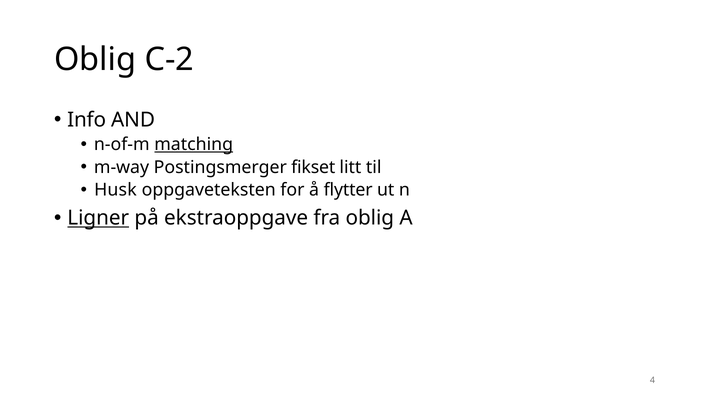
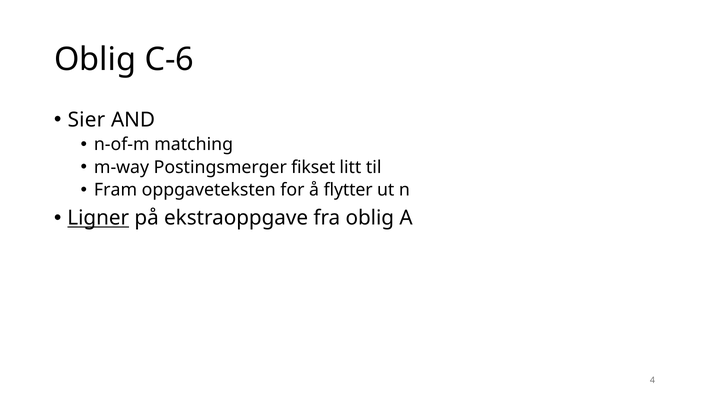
C-2: C-2 -> C-6
Info: Info -> Sier
matching underline: present -> none
Husk: Husk -> Fram
